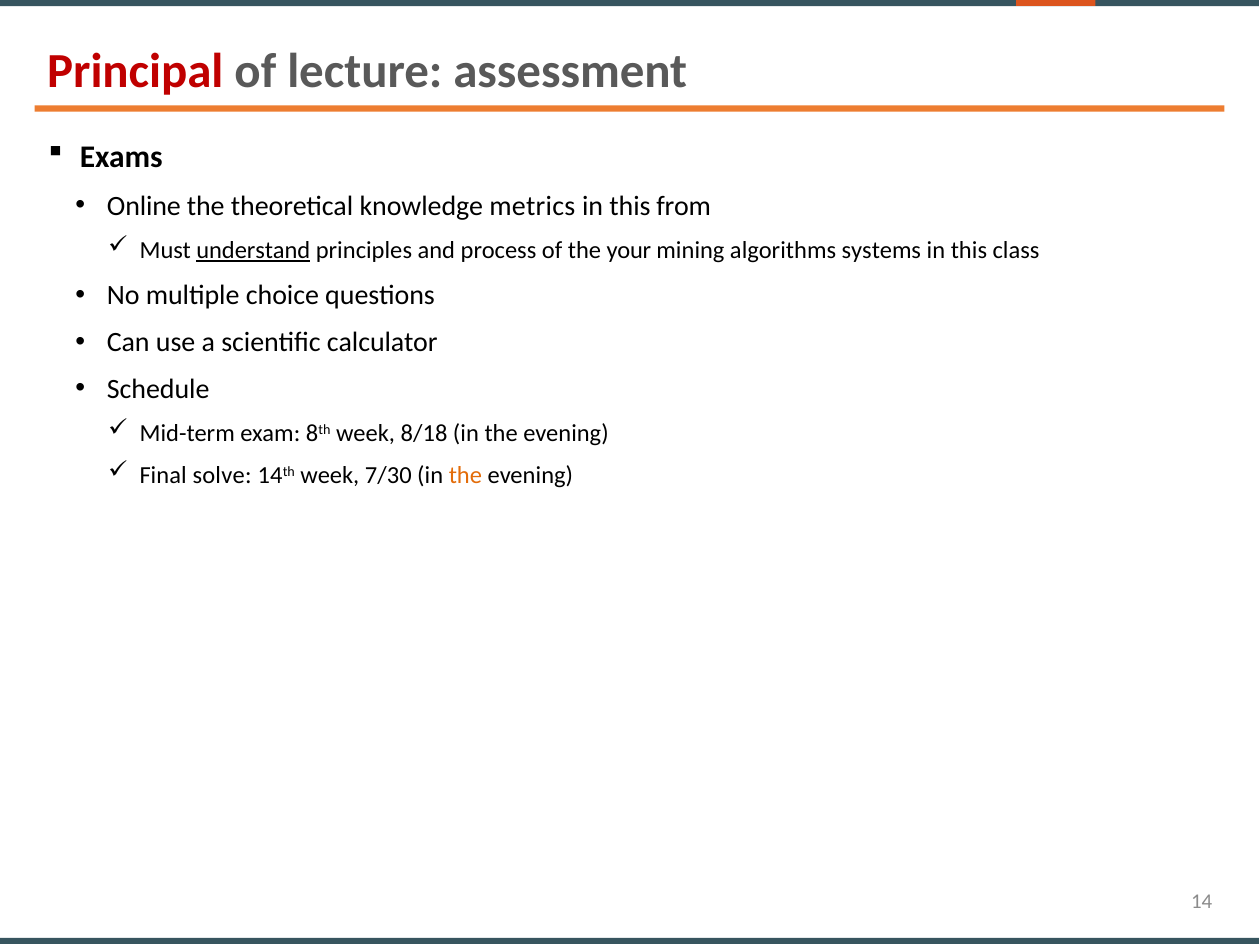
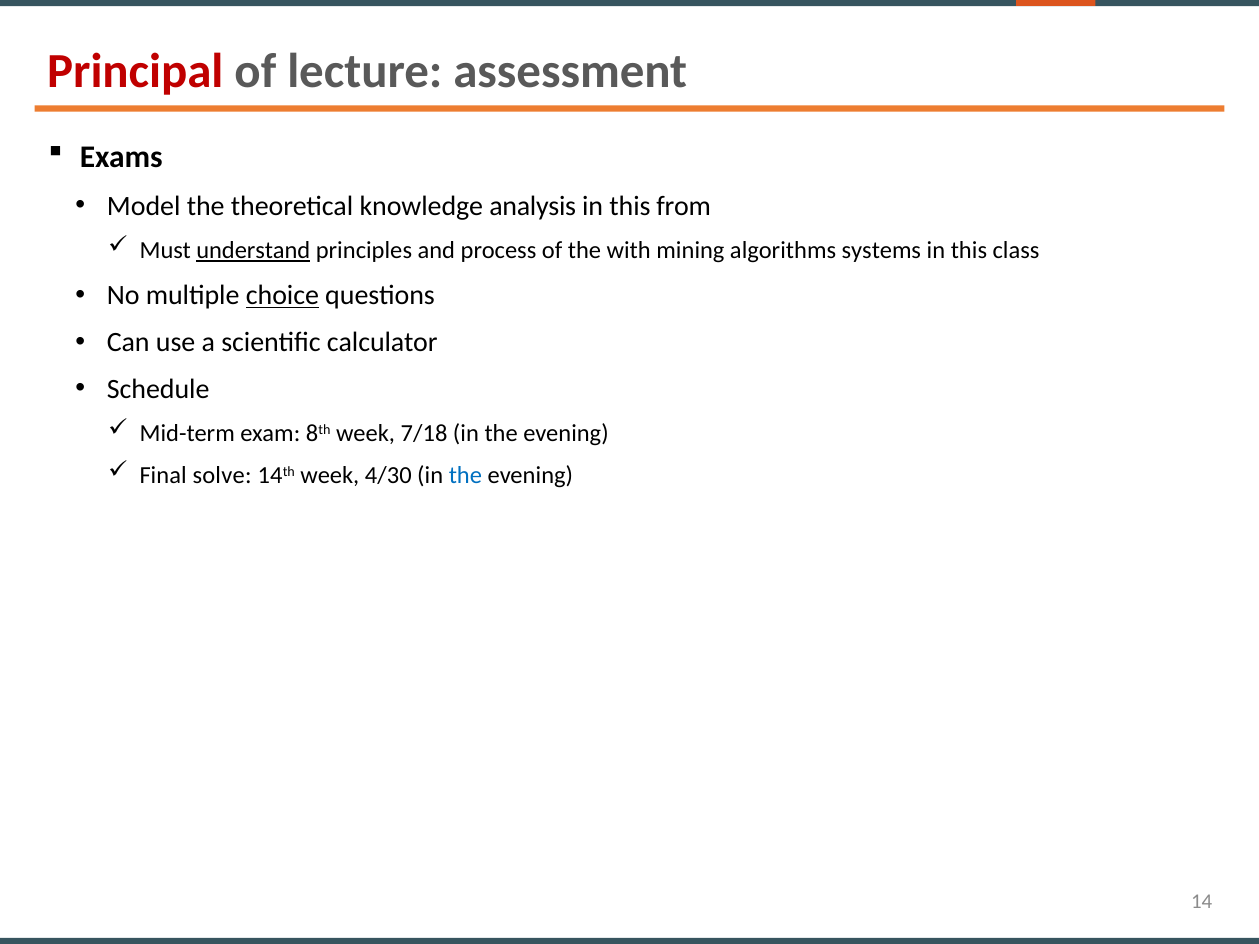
Online: Online -> Model
metrics: metrics -> analysis
your: your -> with
choice underline: none -> present
8/18: 8/18 -> 7/18
7/30: 7/30 -> 4/30
the at (465, 476) colour: orange -> blue
